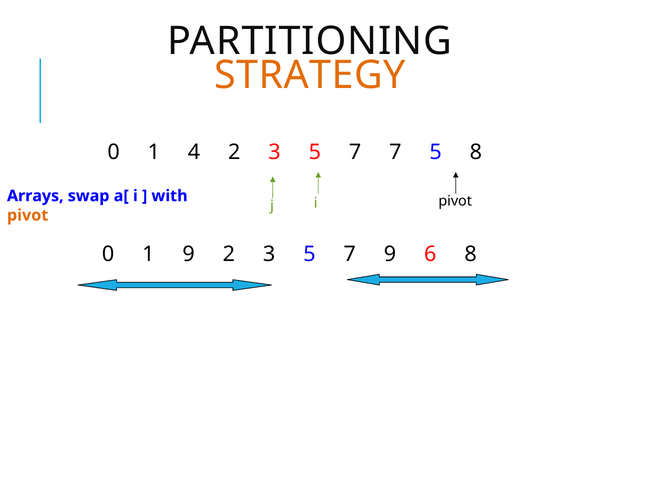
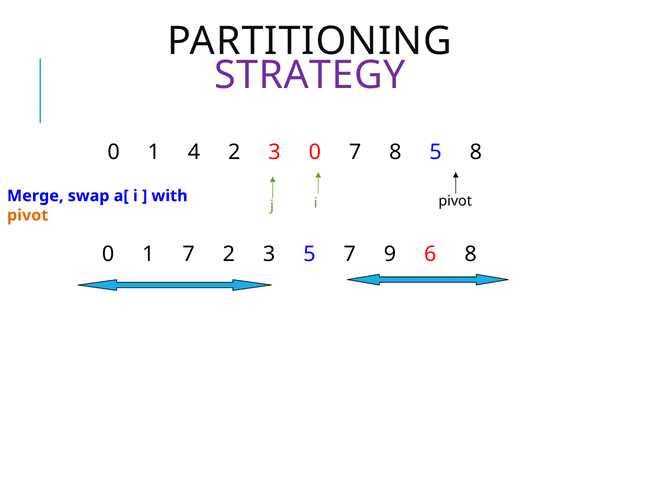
STRATEGY colour: orange -> purple
4 2 3 5: 5 -> 0
7 7: 7 -> 8
Arrays: Arrays -> Merge
1 9: 9 -> 7
